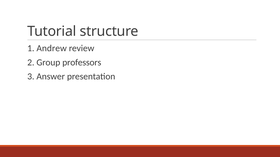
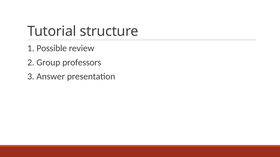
Andrew: Andrew -> Possible
